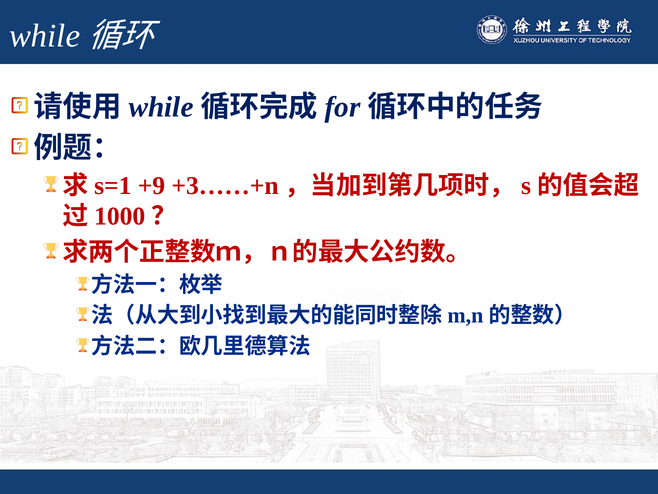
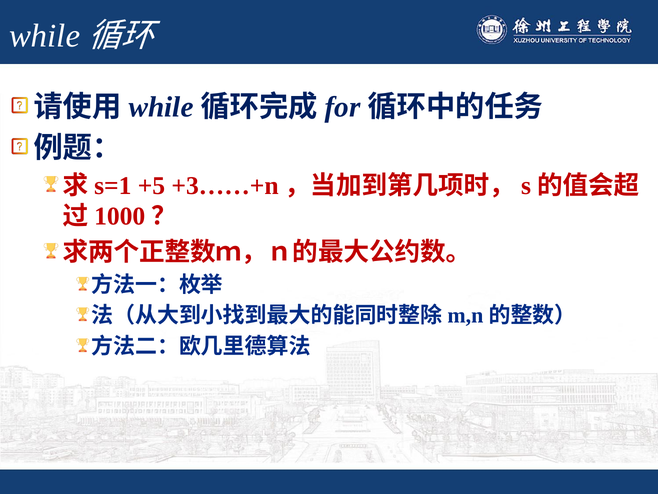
+9: +9 -> +5
